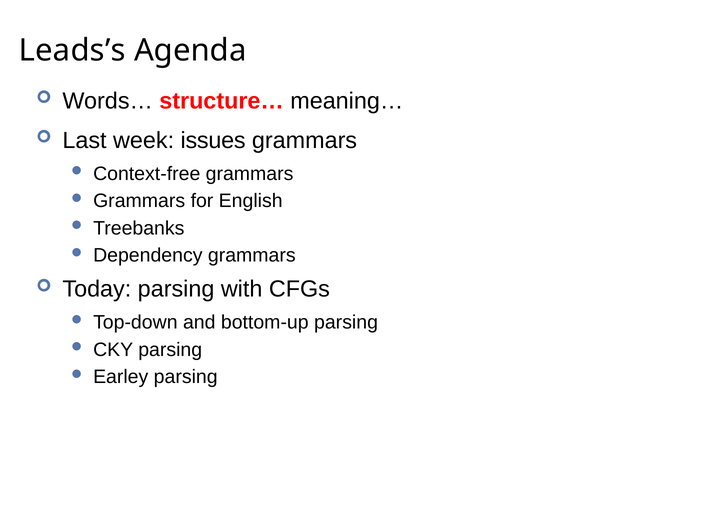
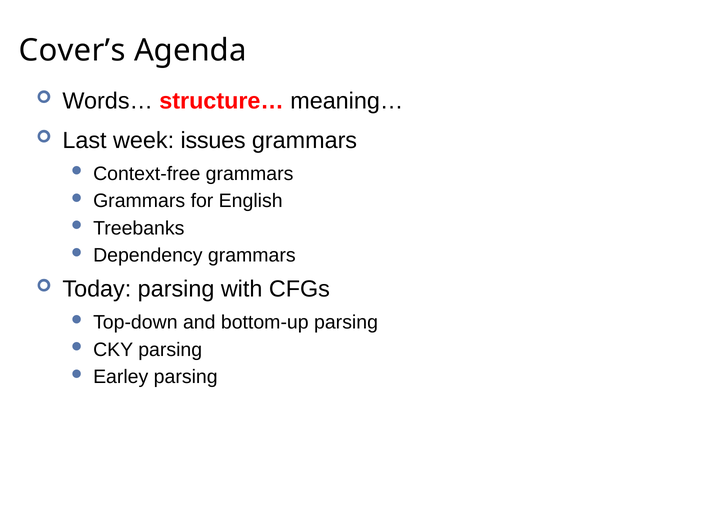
Leads’s: Leads’s -> Cover’s
